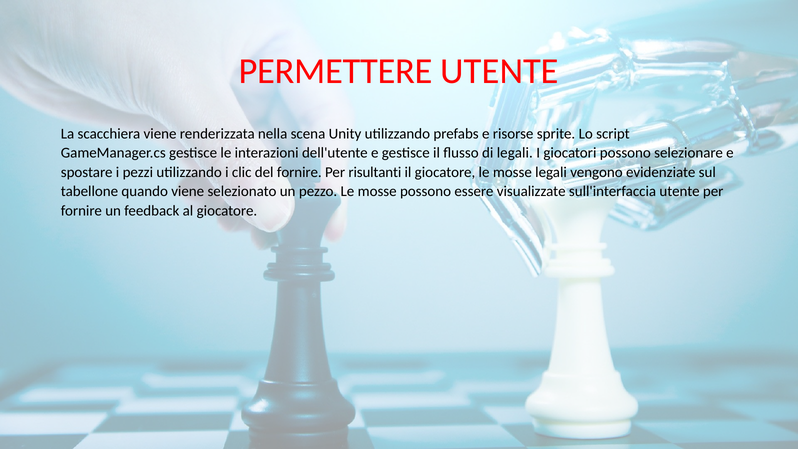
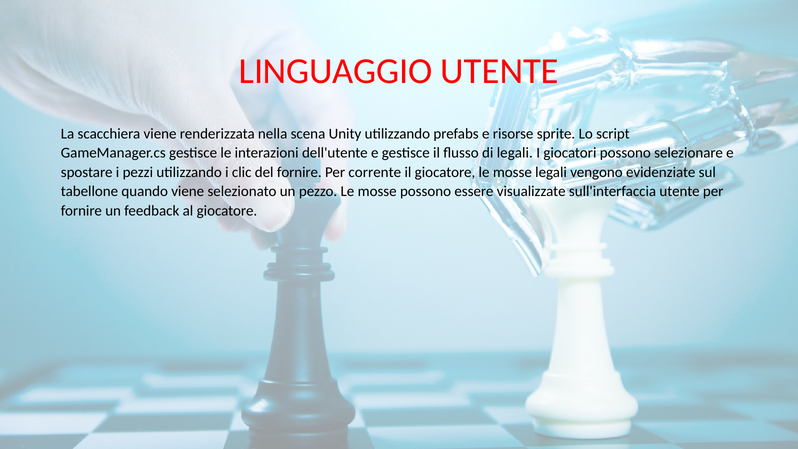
PERMETTERE: PERMETTERE -> LINGUAGGIO
risultanti: risultanti -> corrente
